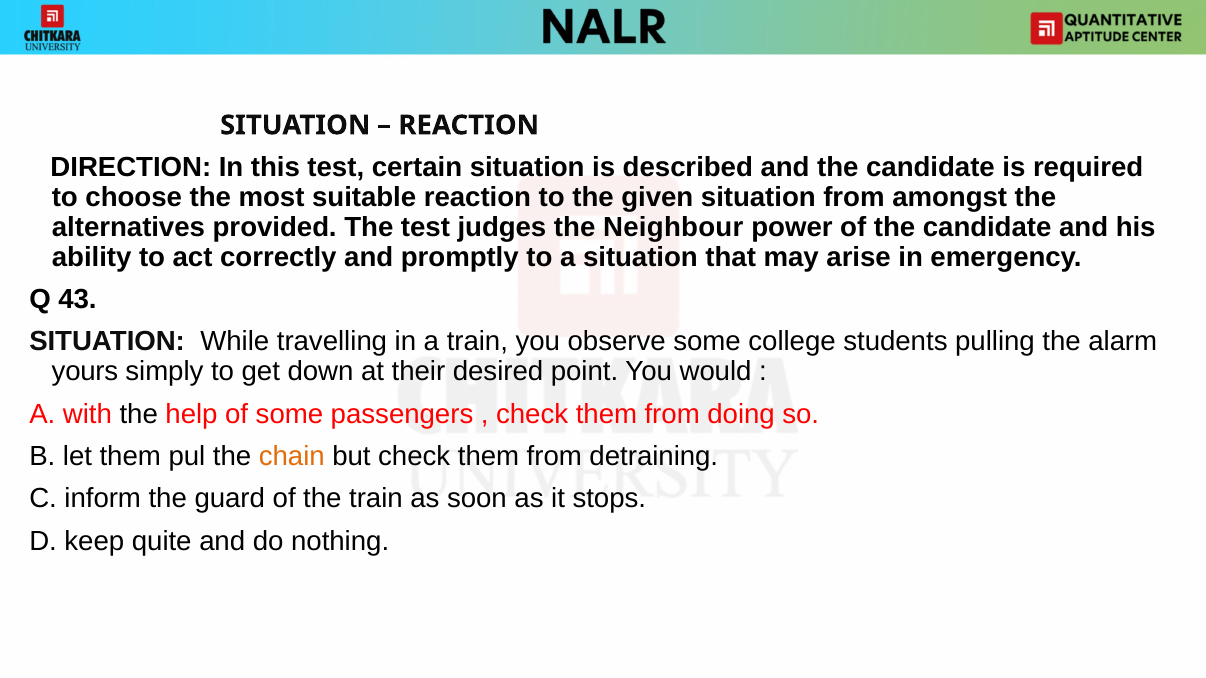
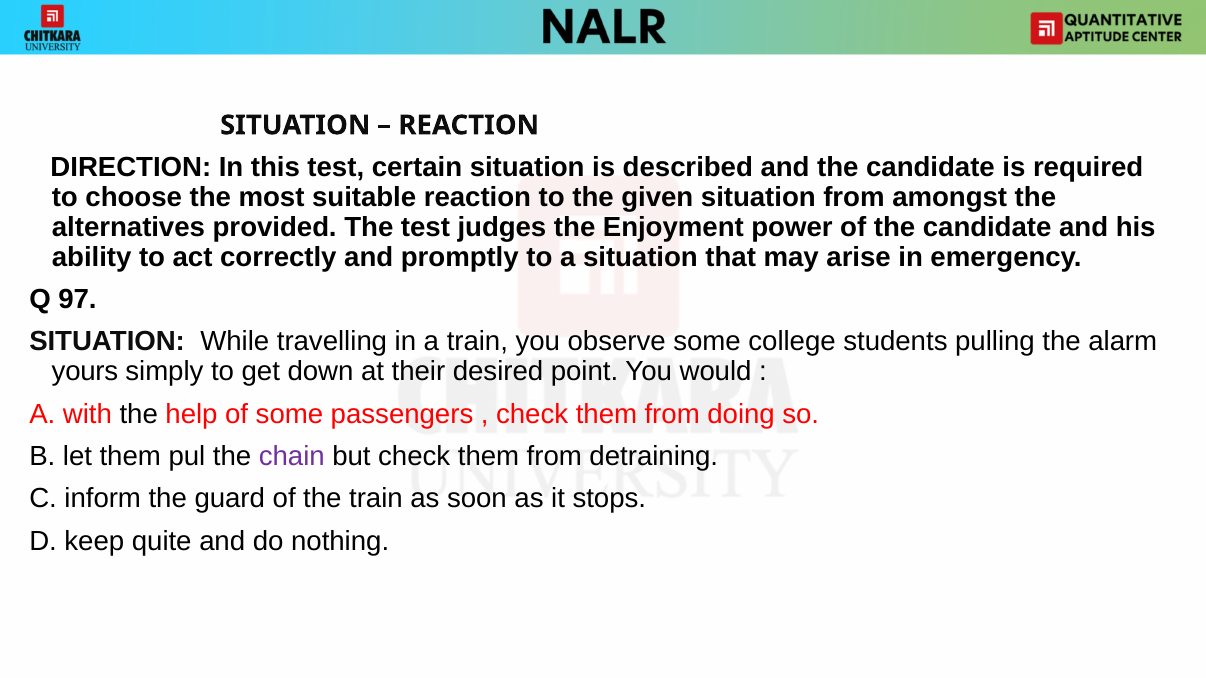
Neighbour: Neighbour -> Enjoyment
43: 43 -> 97
chain colour: orange -> purple
